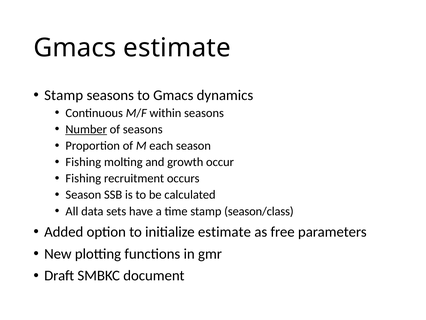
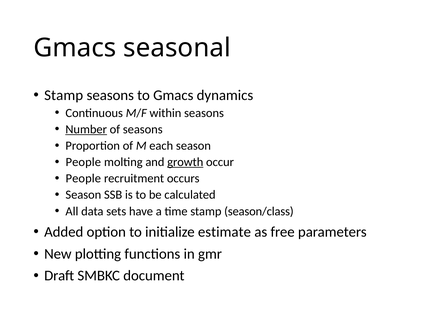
Gmacs estimate: estimate -> seasonal
Fishing at (83, 162): Fishing -> People
growth underline: none -> present
Fishing at (83, 178): Fishing -> People
